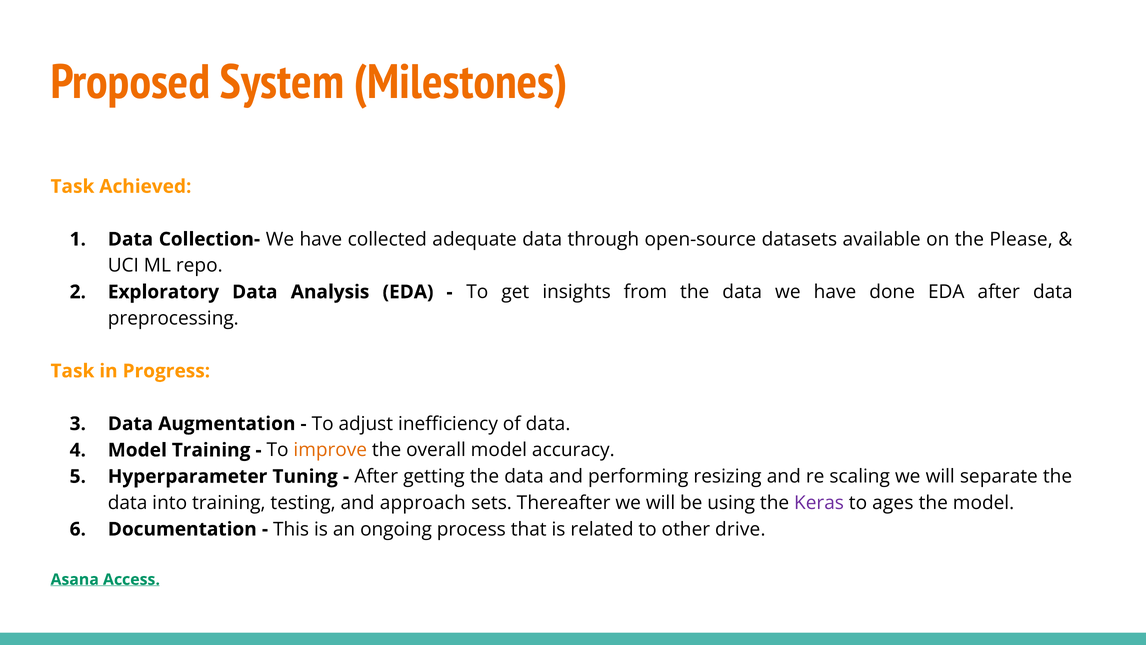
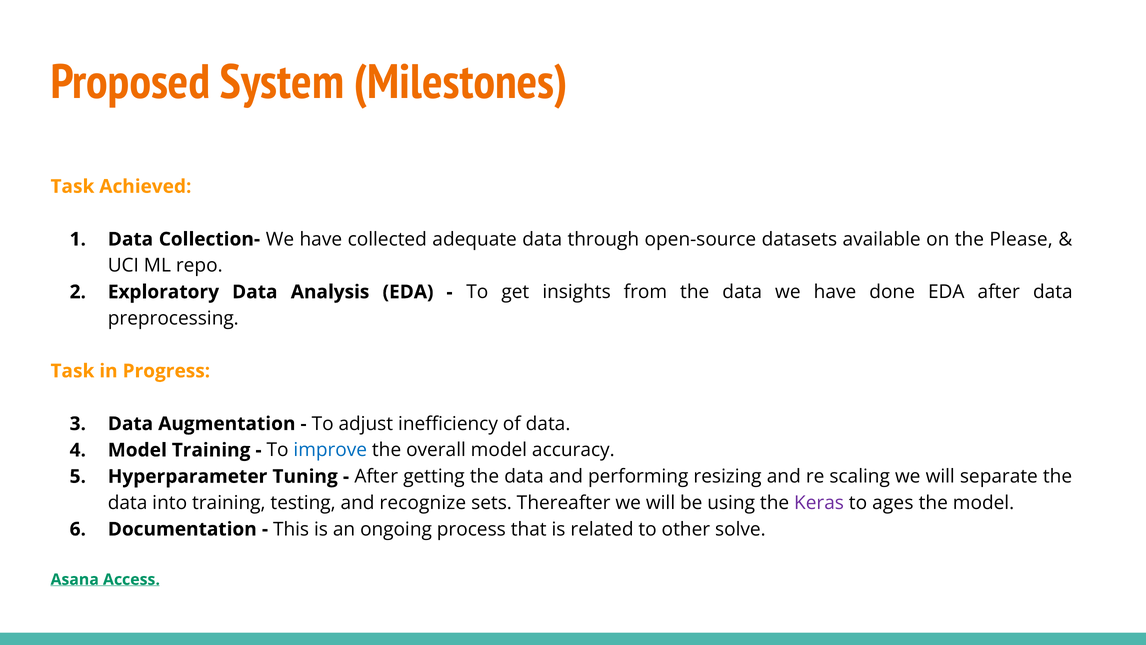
improve colour: orange -> blue
approach: approach -> recognize
drive: drive -> solve
